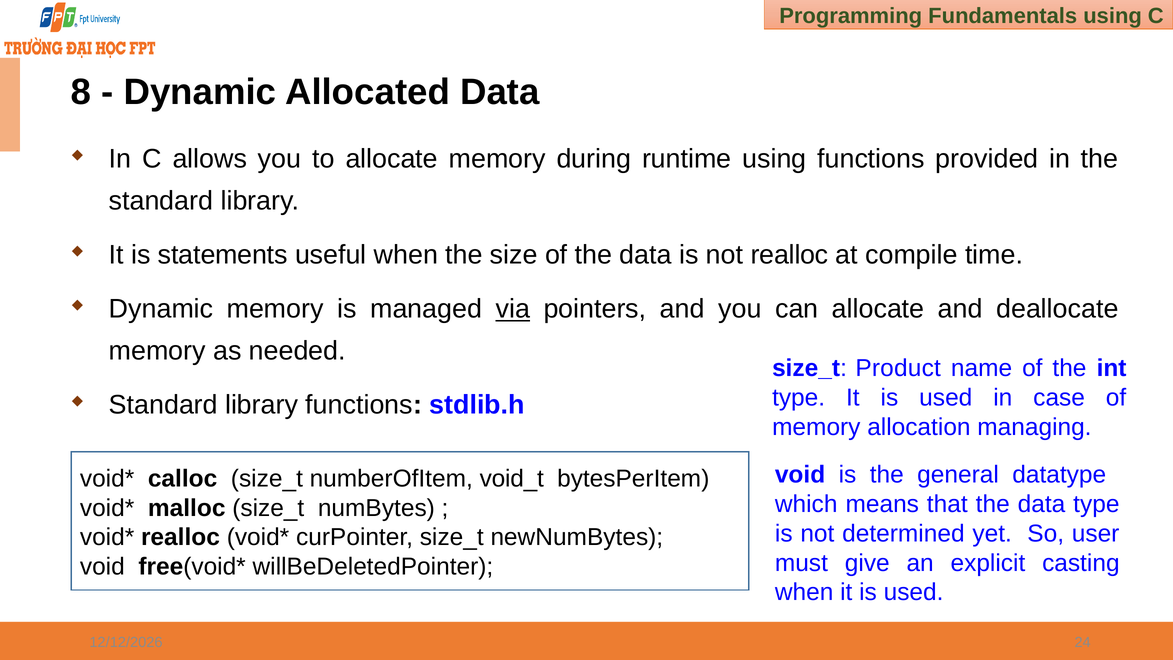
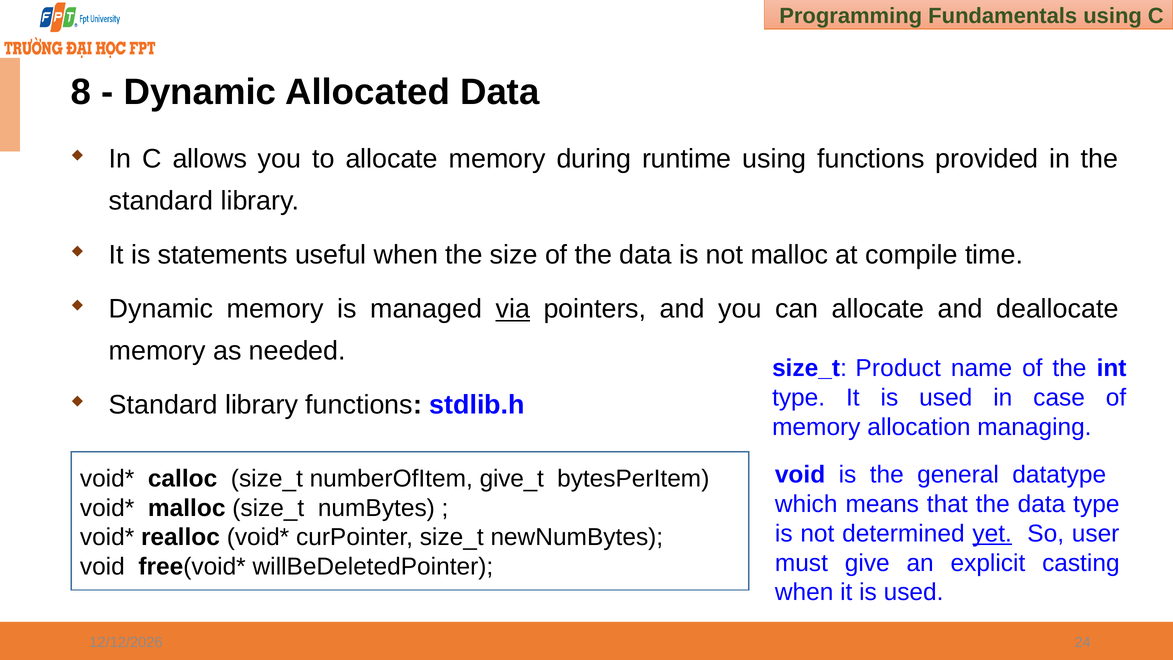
not realloc: realloc -> malloc
void_t: void_t -> give_t
yet underline: none -> present
